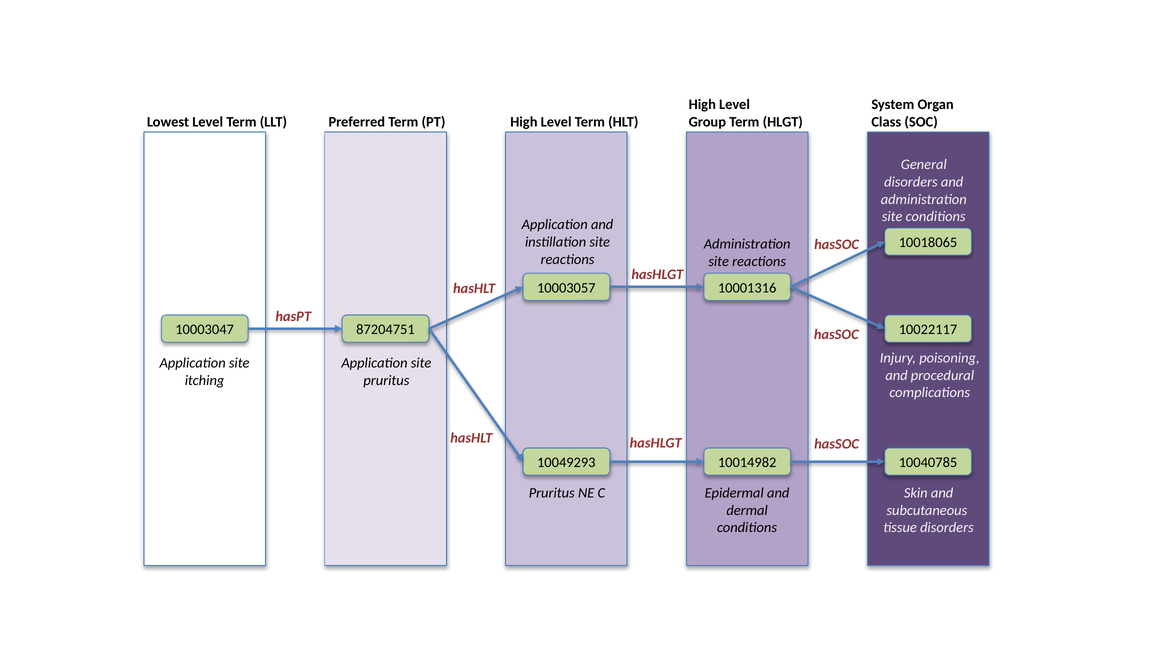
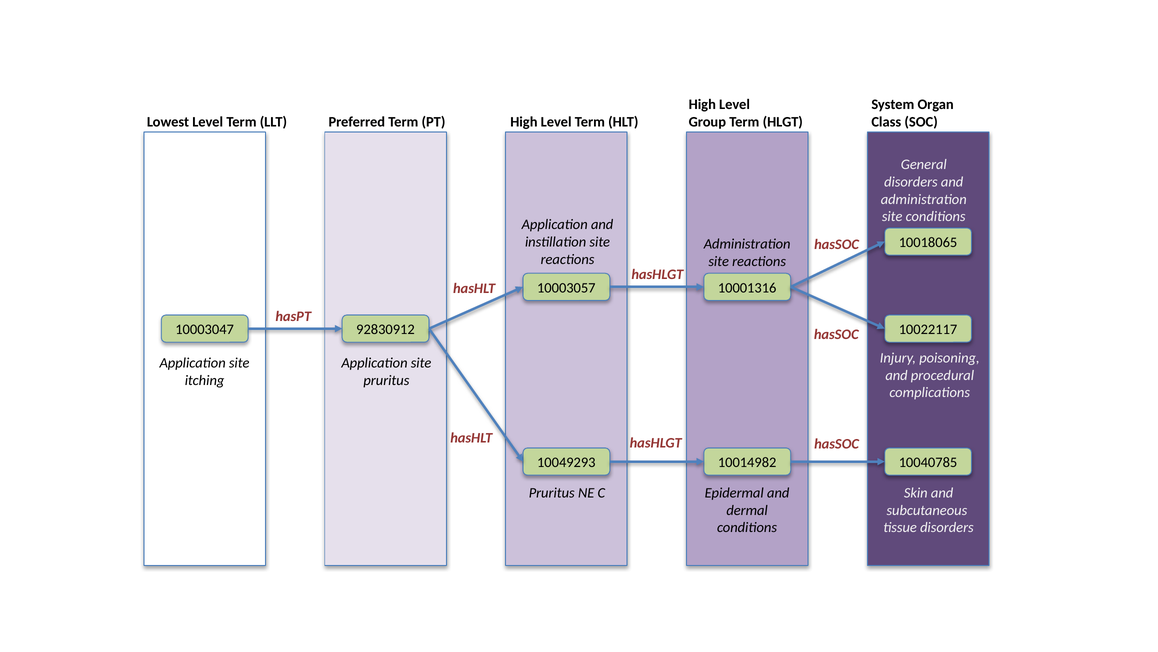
87204751: 87204751 -> 92830912
